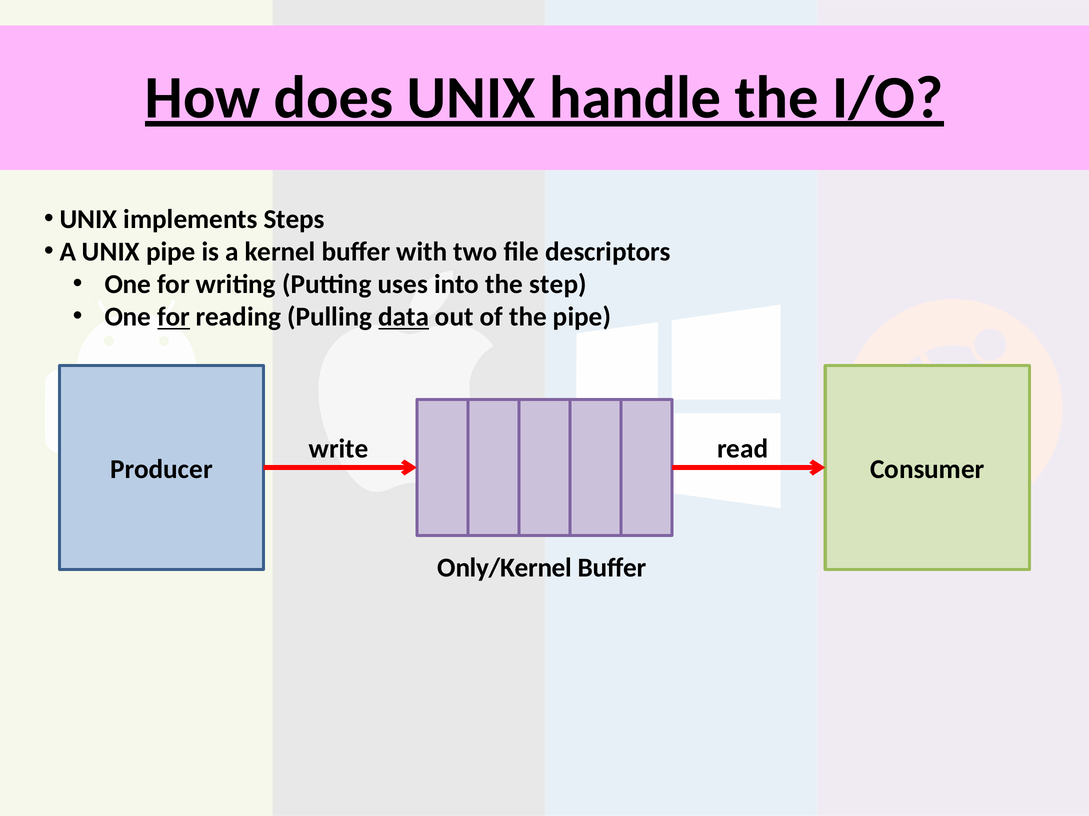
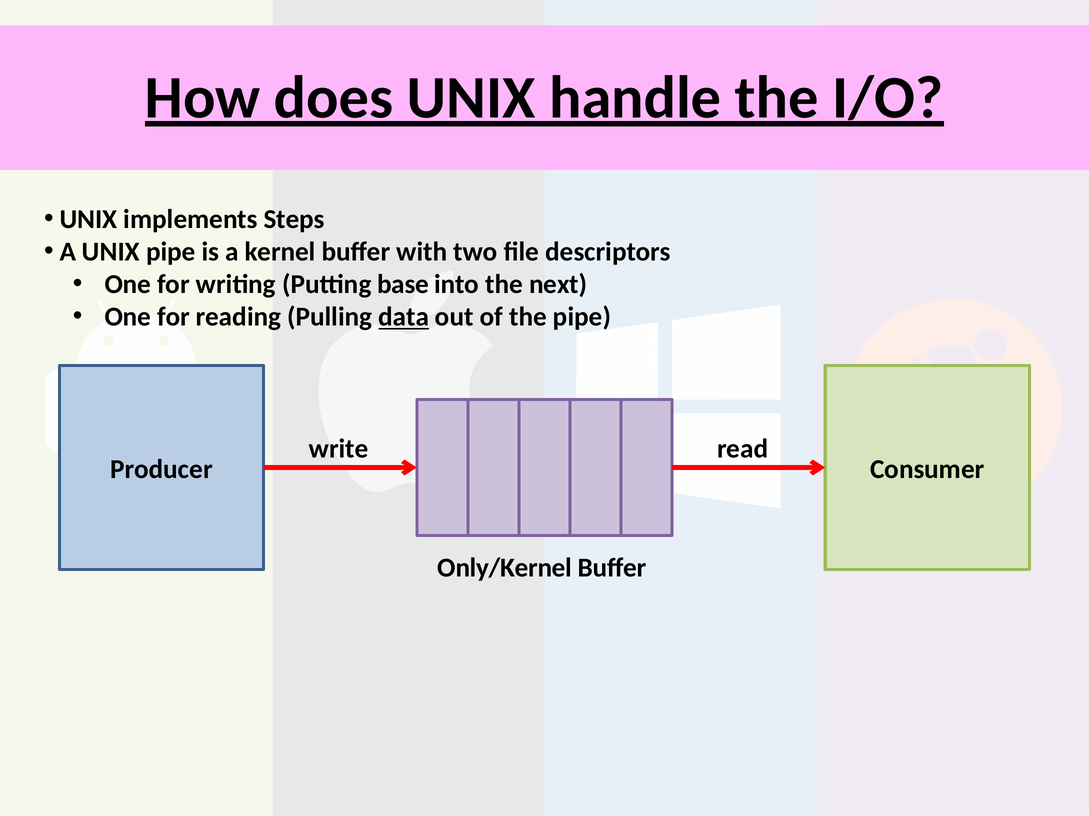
uses: uses -> base
step: step -> next
for at (174, 317) underline: present -> none
